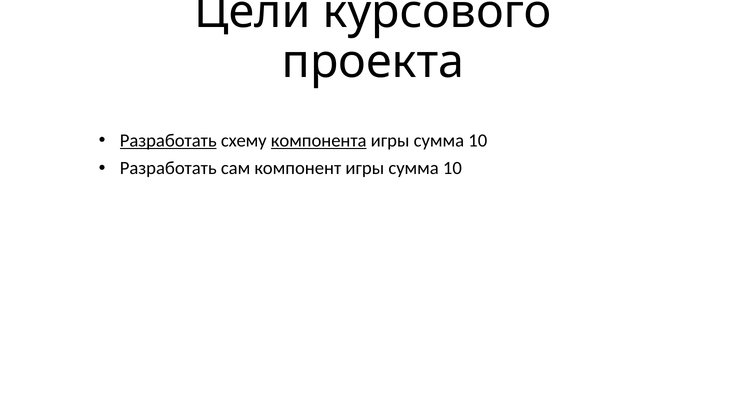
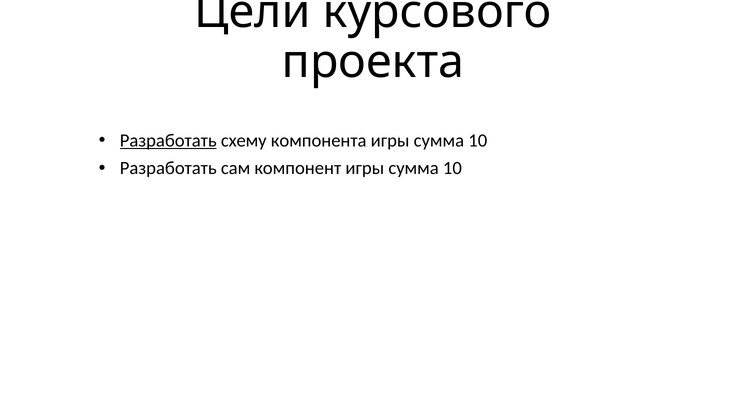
компонента underline: present -> none
